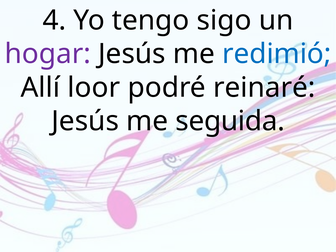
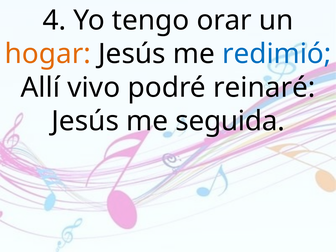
sigo: sigo -> orar
hogar colour: purple -> orange
loor: loor -> vivo
